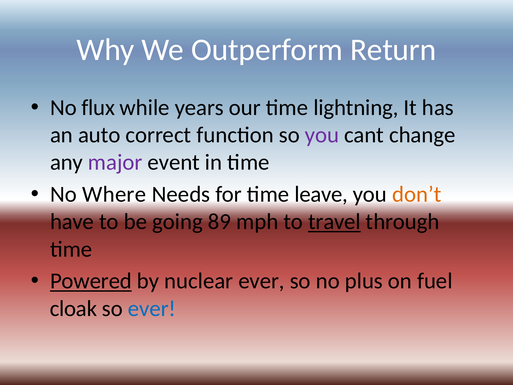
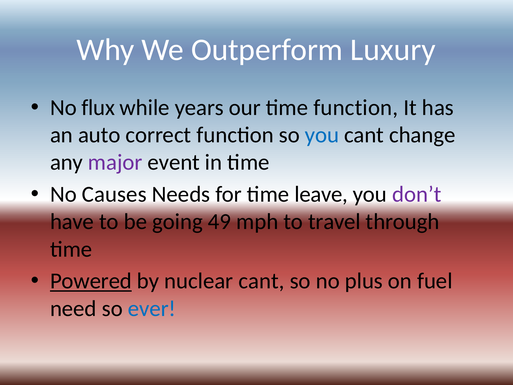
Return: Return -> Luxury
time lightning: lightning -> function
you at (322, 135) colour: purple -> blue
Where: Where -> Causes
don’t colour: orange -> purple
89: 89 -> 49
travel underline: present -> none
nuclear ever: ever -> cant
cloak: cloak -> need
